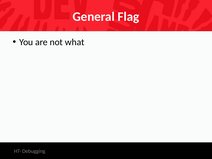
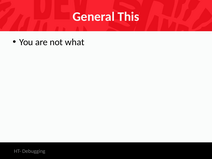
Flag: Flag -> This
